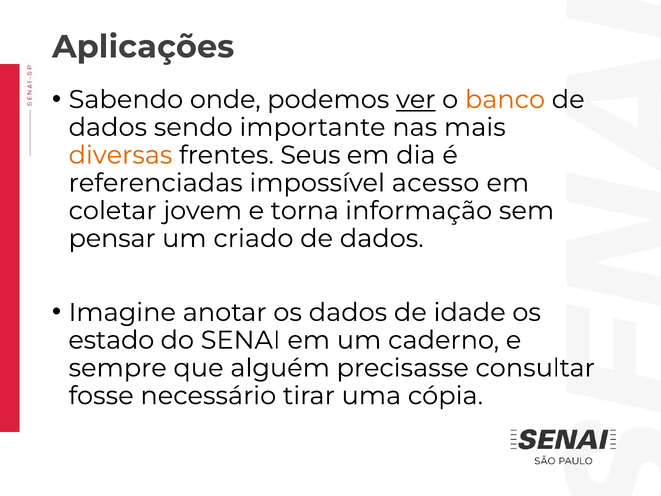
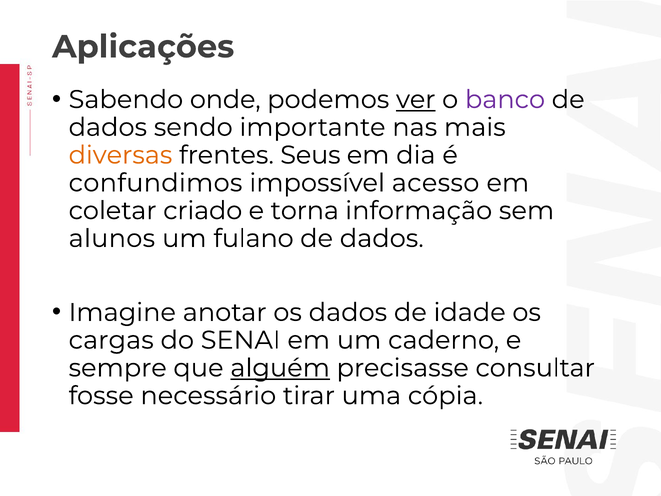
banco colour: orange -> purple
referenciadas: referenciadas -> confundimos
jovem: jovem -> criado
pensar: pensar -> alunos
criado: criado -> fulano
estado: estado -> cargas
alguém underline: none -> present
